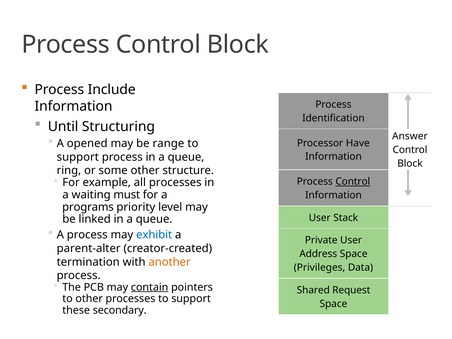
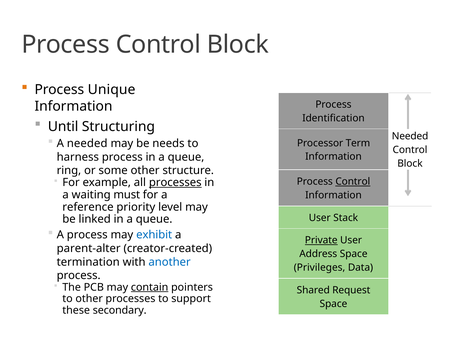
Include: Include -> Unique
Answer at (410, 136): Answer -> Needed
A opened: opened -> needed
range: range -> needs
Have: Have -> Term
support at (78, 157): support -> harness
processes at (175, 183) underline: none -> present
programs: programs -> reference
Private underline: none -> present
another colour: orange -> blue
